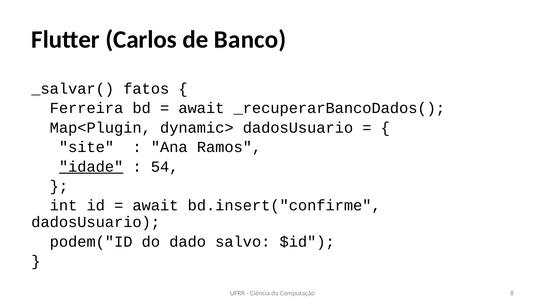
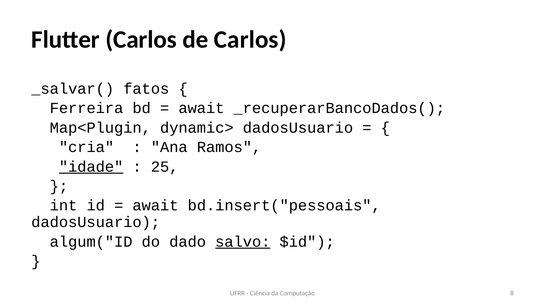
de Banco: Banco -> Carlos
site: site -> cria
54: 54 -> 25
bd.insert("confirme: bd.insert("confirme -> bd.insert("pessoais
podem("ID: podem("ID -> algum("ID
salvo underline: none -> present
